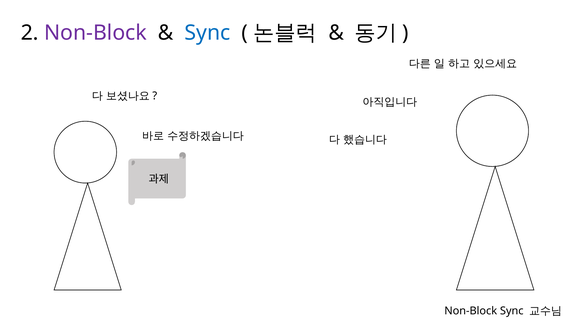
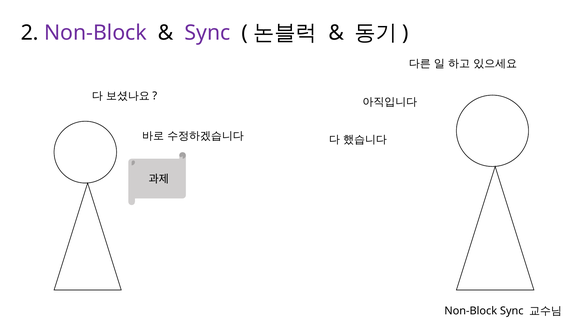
Sync at (207, 33) colour: blue -> purple
